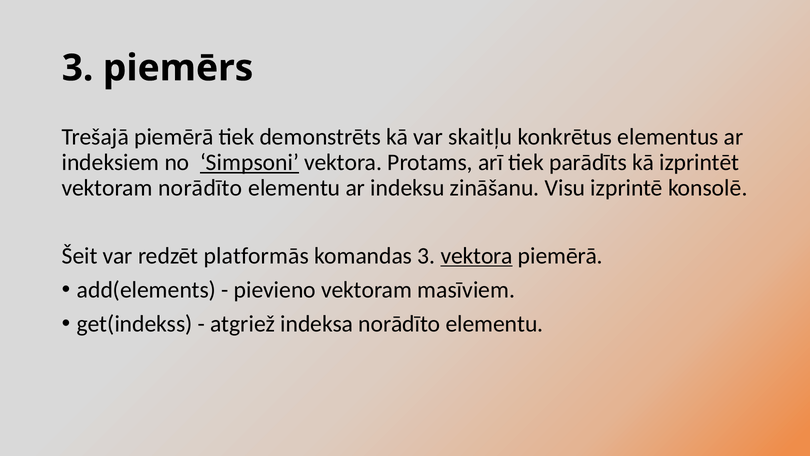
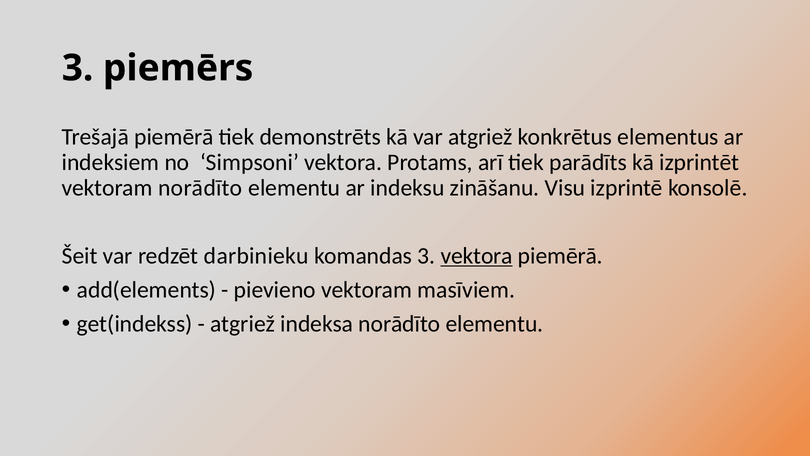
var skaitļu: skaitļu -> atgriež
Simpsoni underline: present -> none
platformās: platformās -> darbinieku
